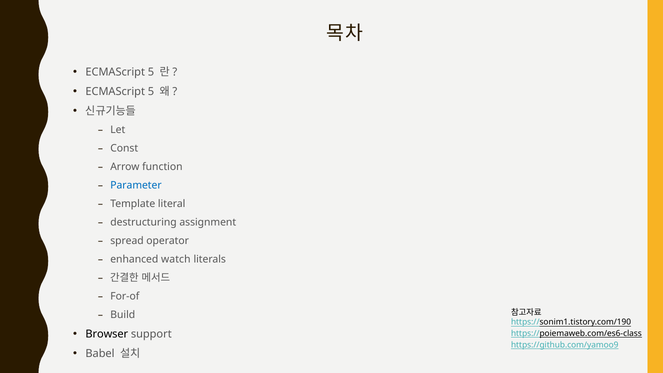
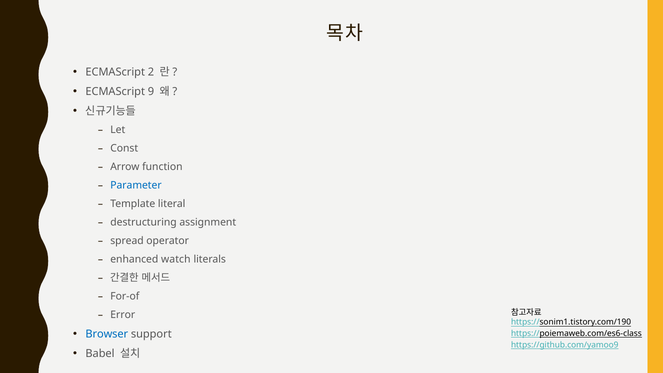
5 at (151, 72): 5 -> 2
5 at (151, 92): 5 -> 9
Build: Build -> Error
Browser colour: black -> blue
